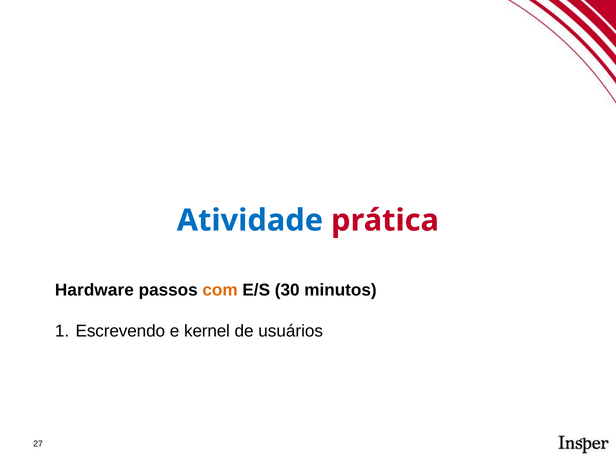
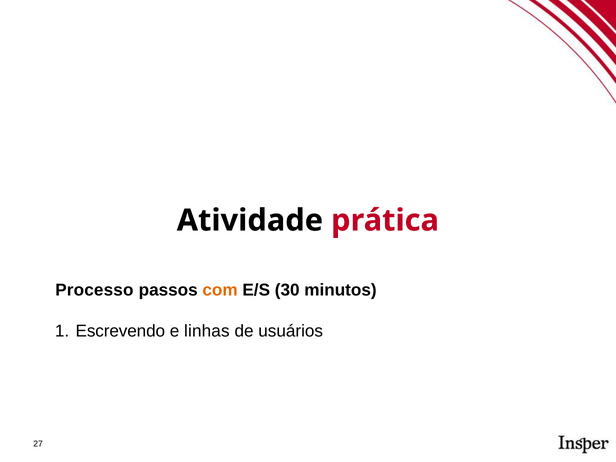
Atividade colour: blue -> black
Hardware: Hardware -> Processo
kernel: kernel -> linhas
